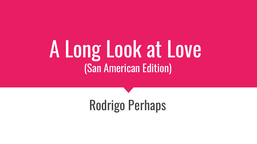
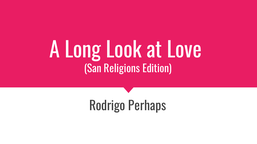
American: American -> Religions
